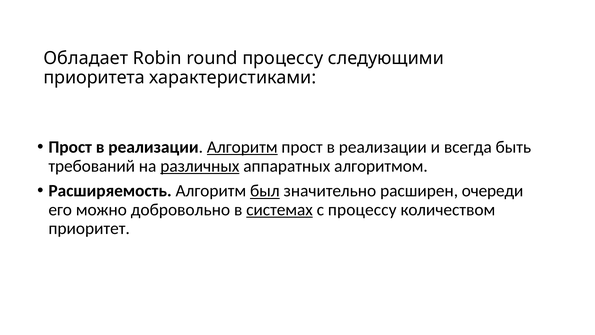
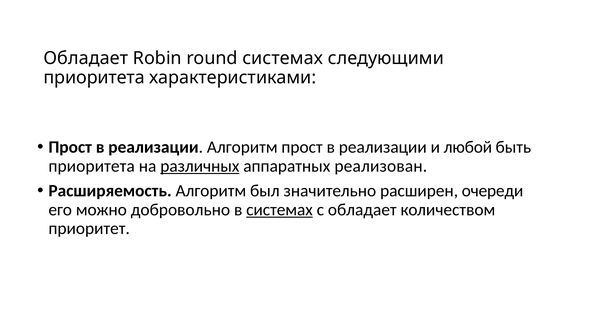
round процессу: процессу -> системах
Алгоритм at (242, 147) underline: present -> none
всегда: всегда -> любой
требований at (92, 166): требований -> приоритета
алгоритмом: алгоритмом -> реализован
был underline: present -> none
с процессу: процессу -> обладает
